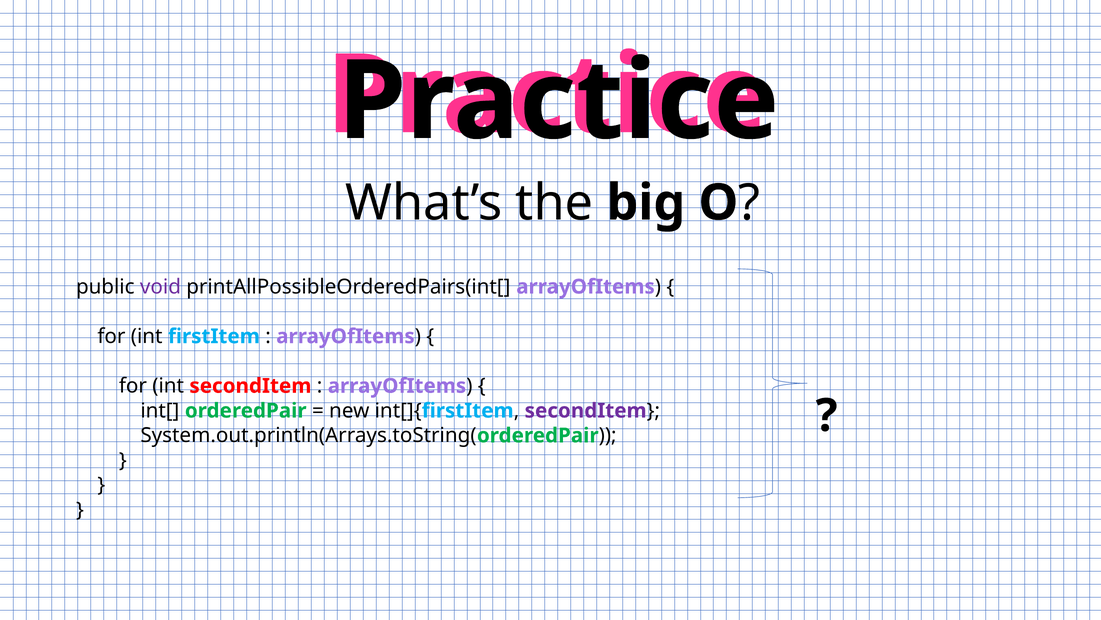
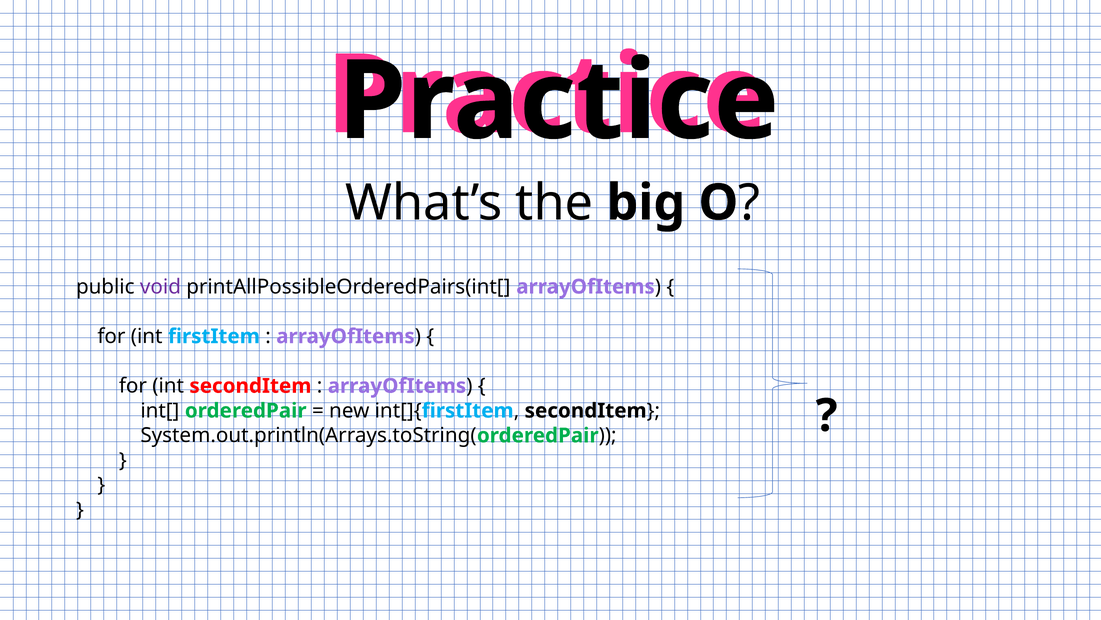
secondItem at (586, 410) colour: purple -> black
